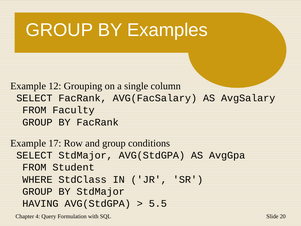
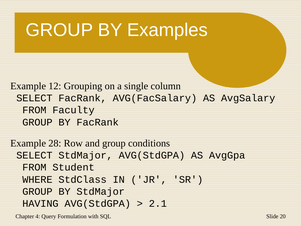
17: 17 -> 28
5.5: 5.5 -> 2.1
